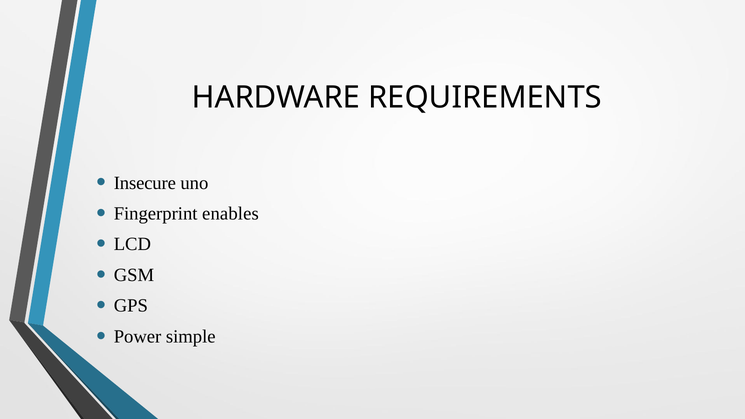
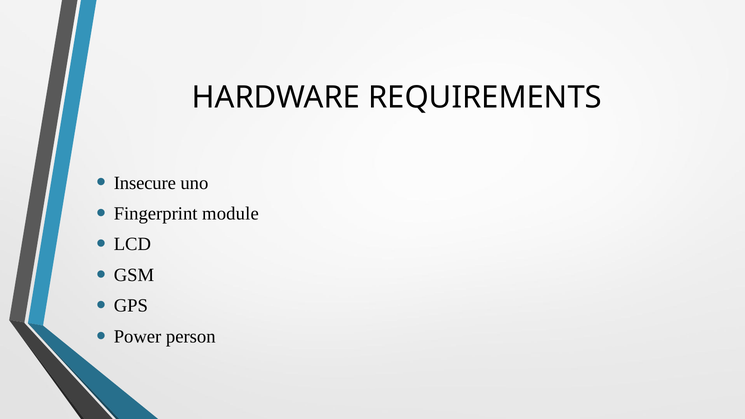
enables: enables -> module
simple: simple -> person
